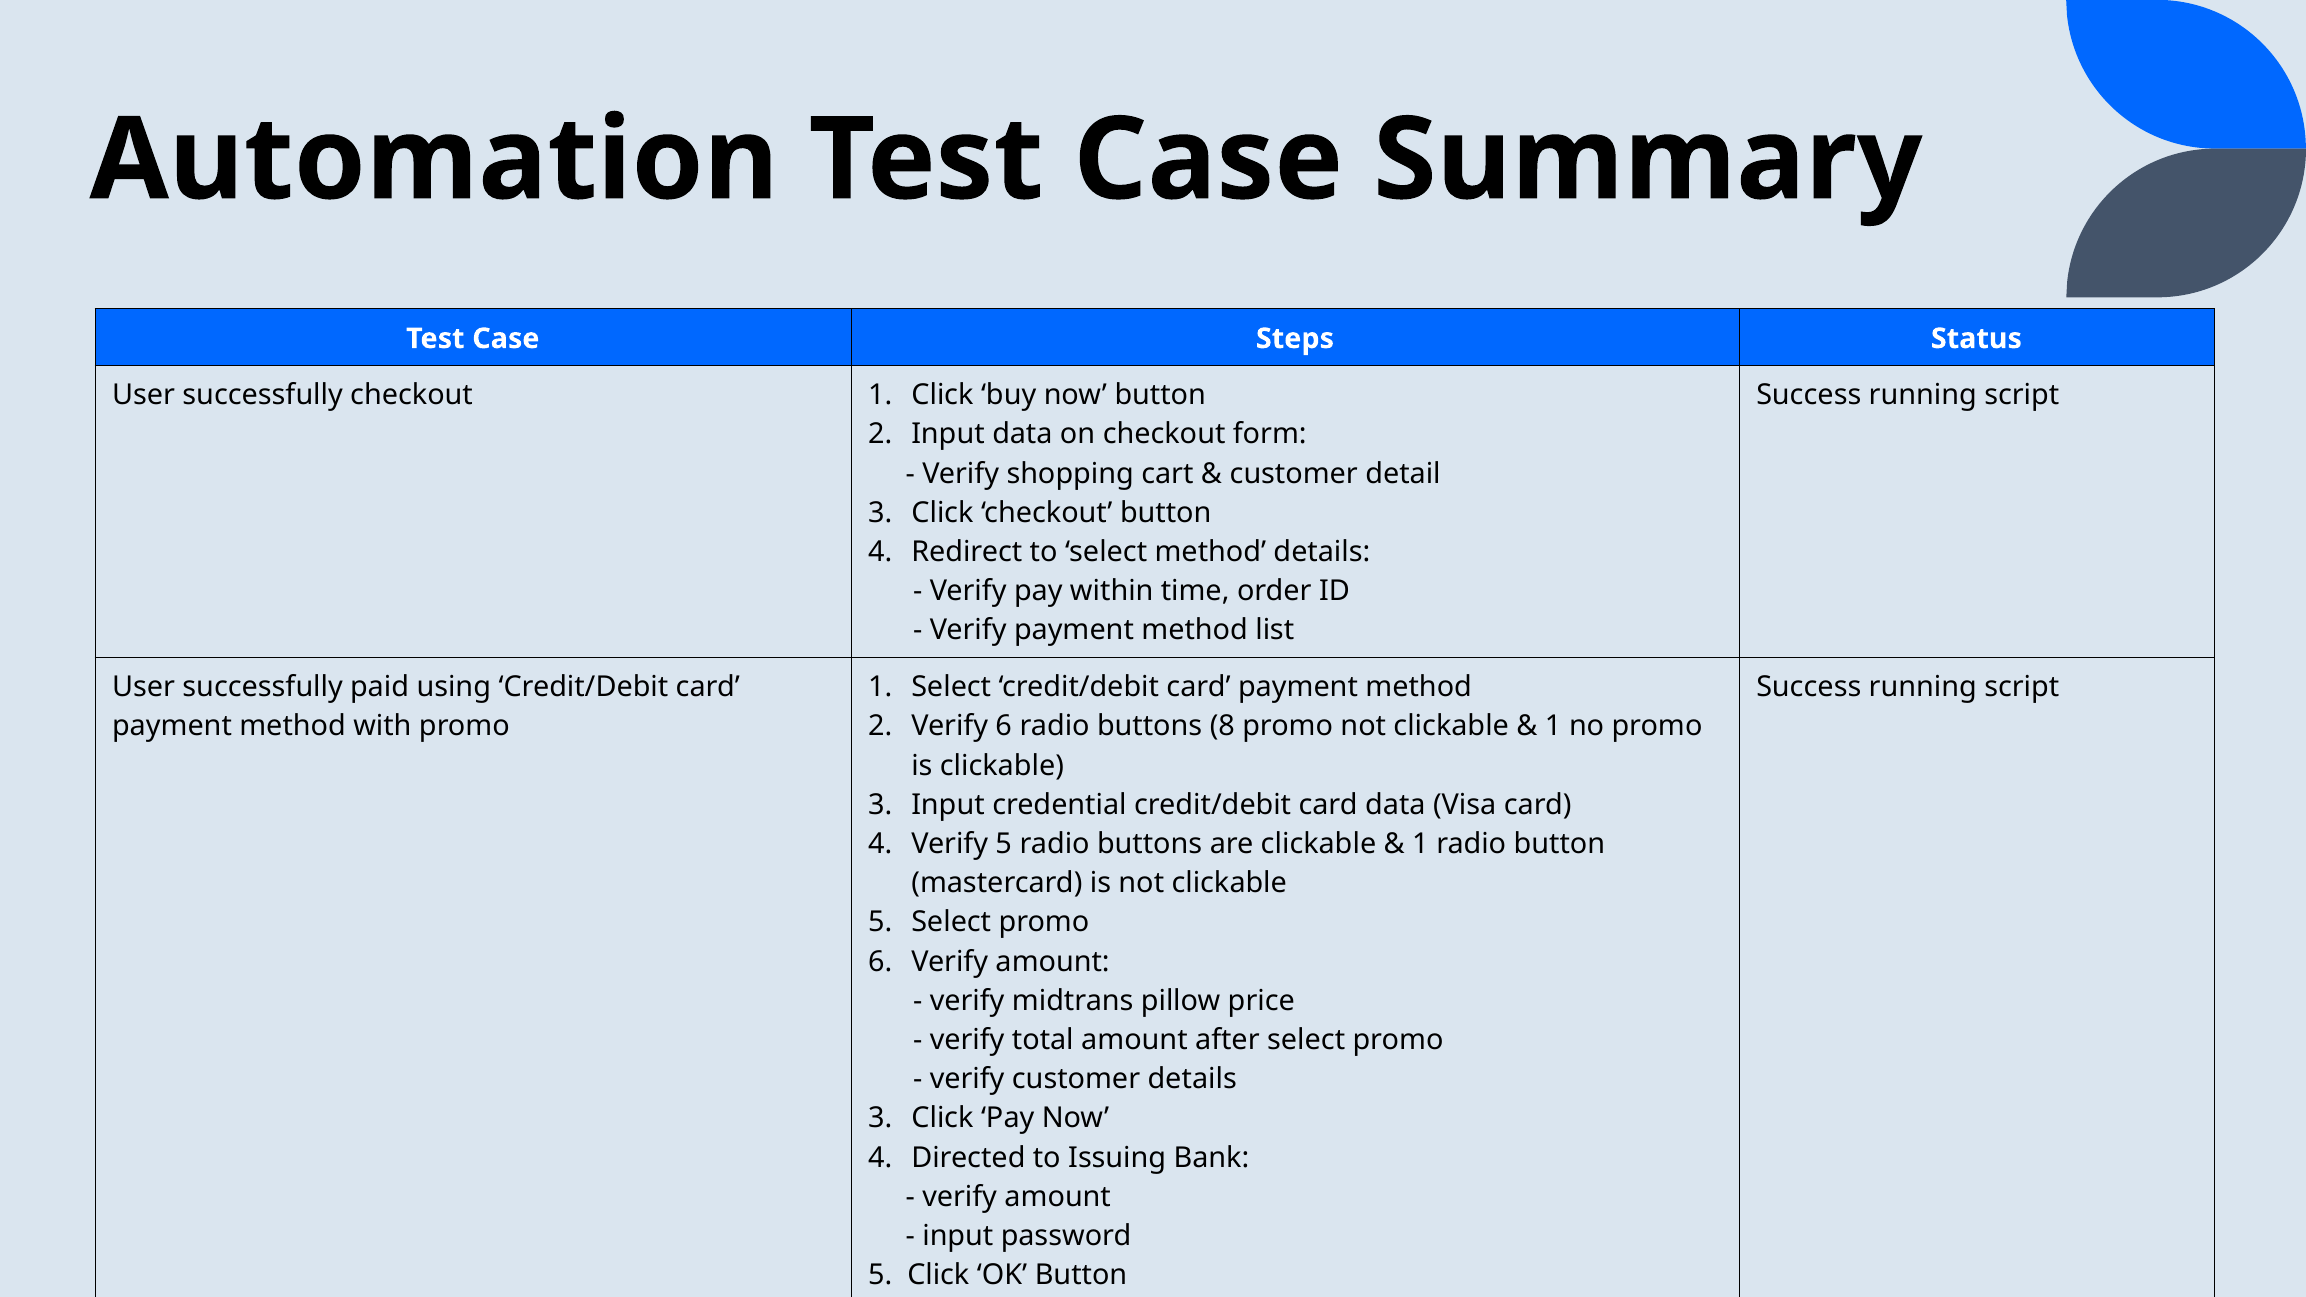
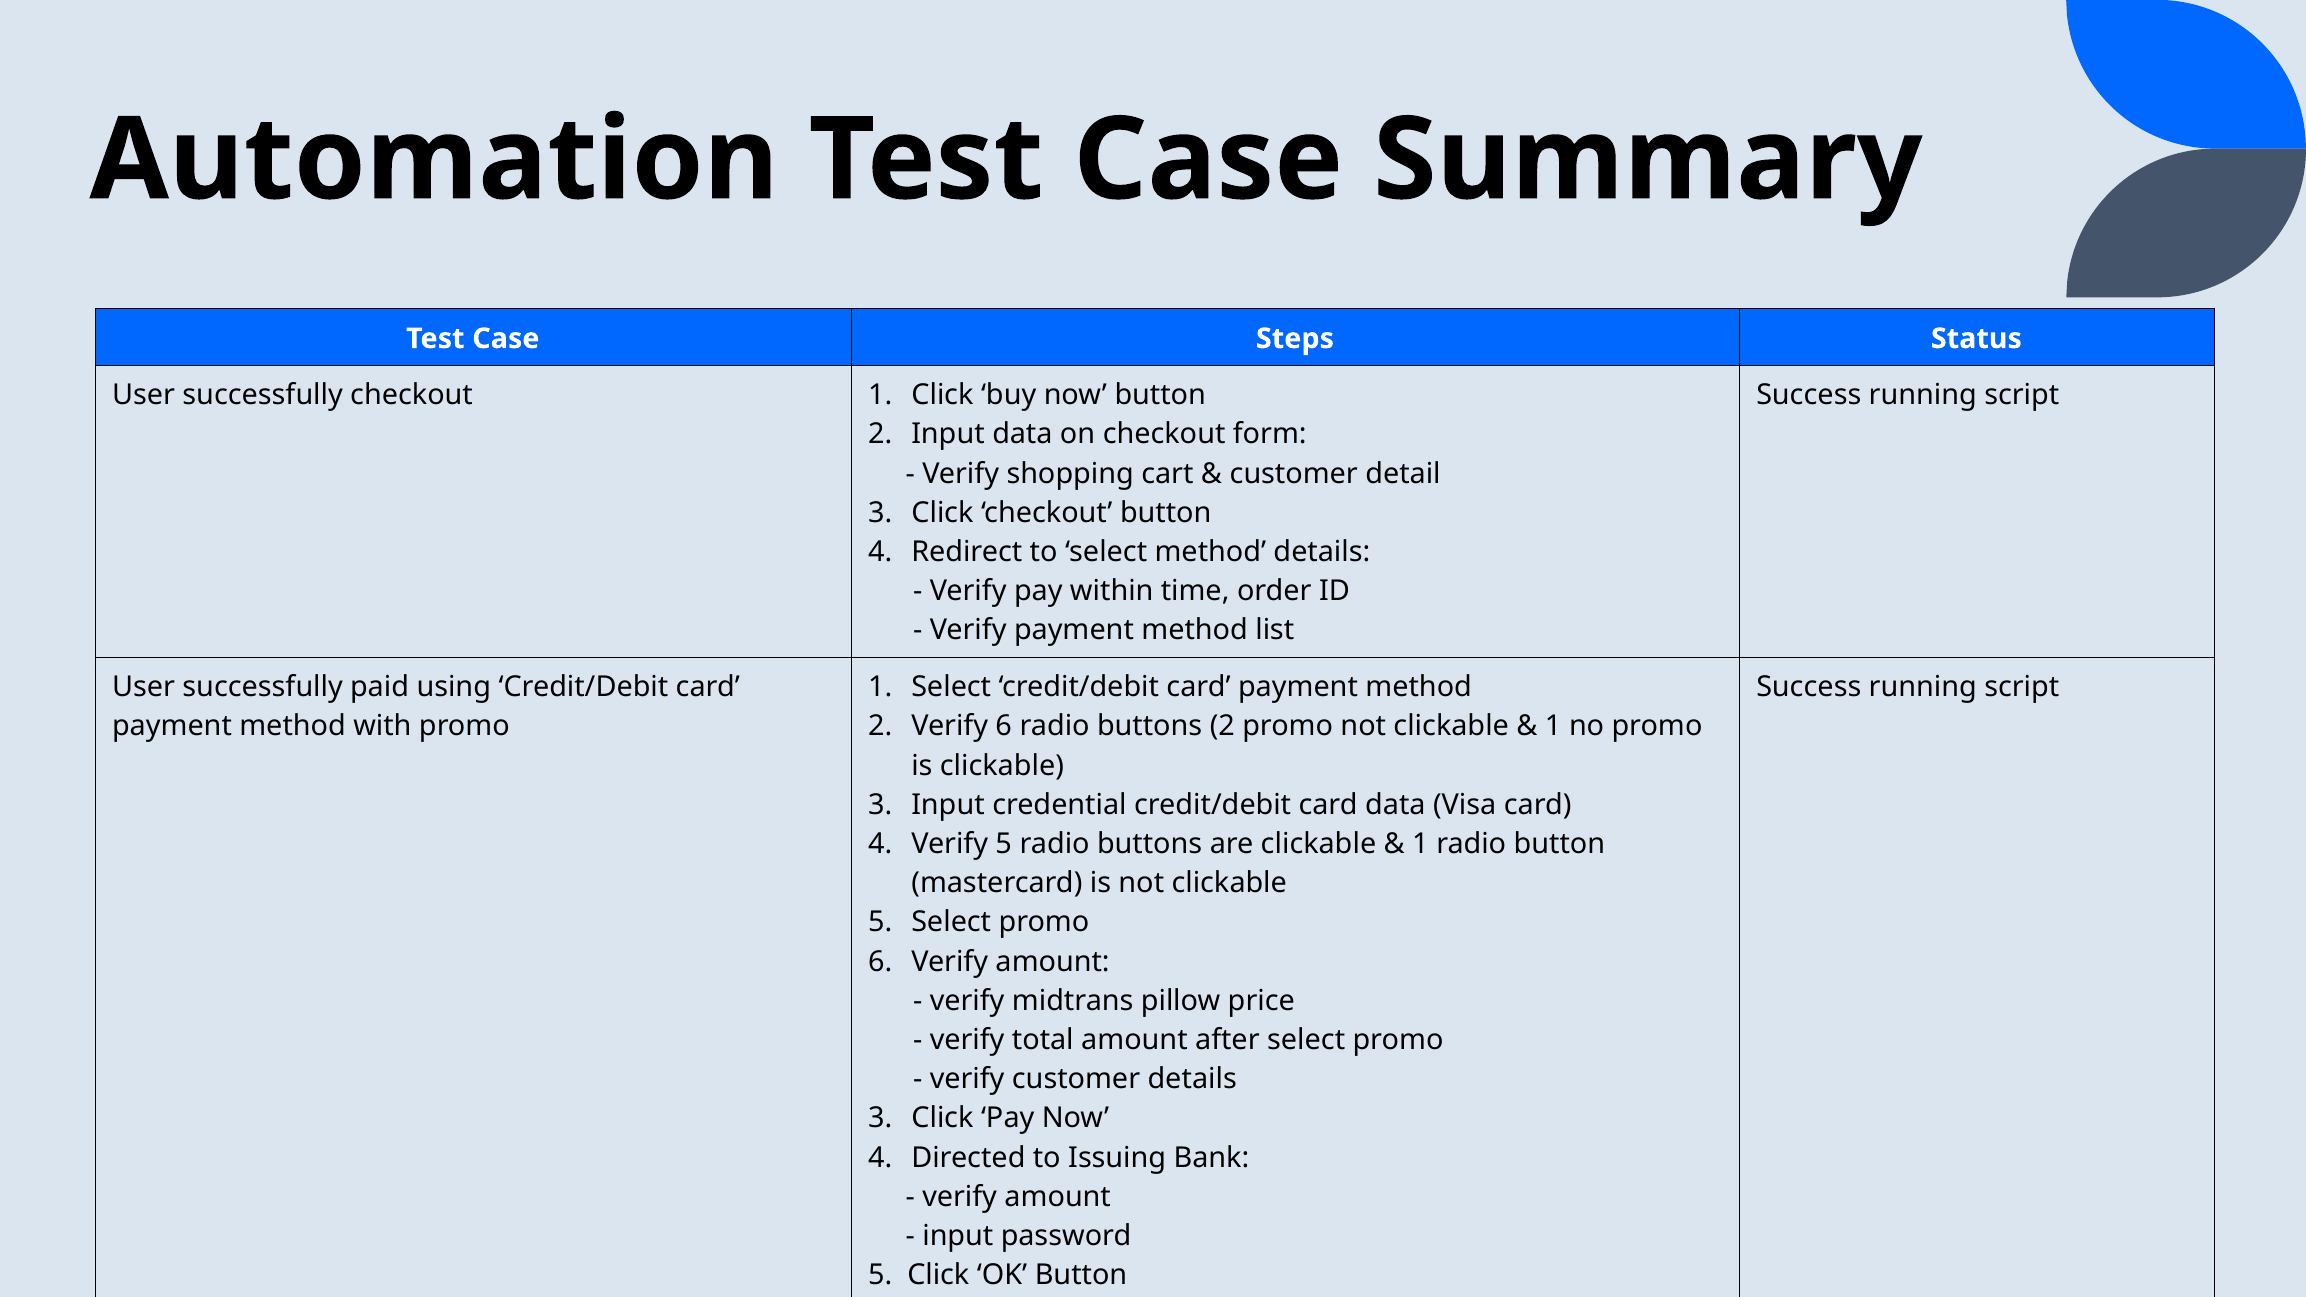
buttons 8: 8 -> 2
